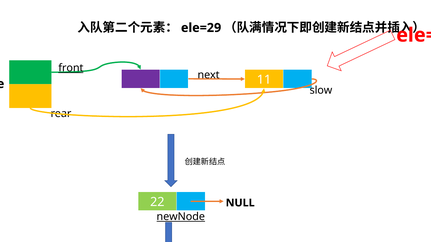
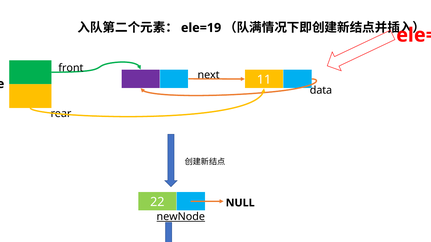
ele=29: ele=29 -> ele=19
front underline: present -> none
slow: slow -> data
